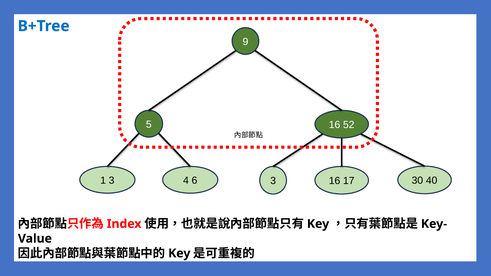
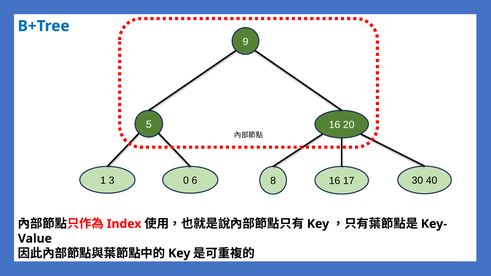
52: 52 -> 20
4: 4 -> 0
6 3: 3 -> 8
